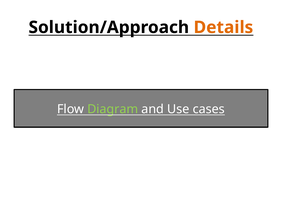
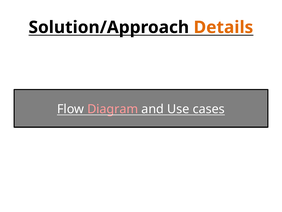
Diagram colour: light green -> pink
